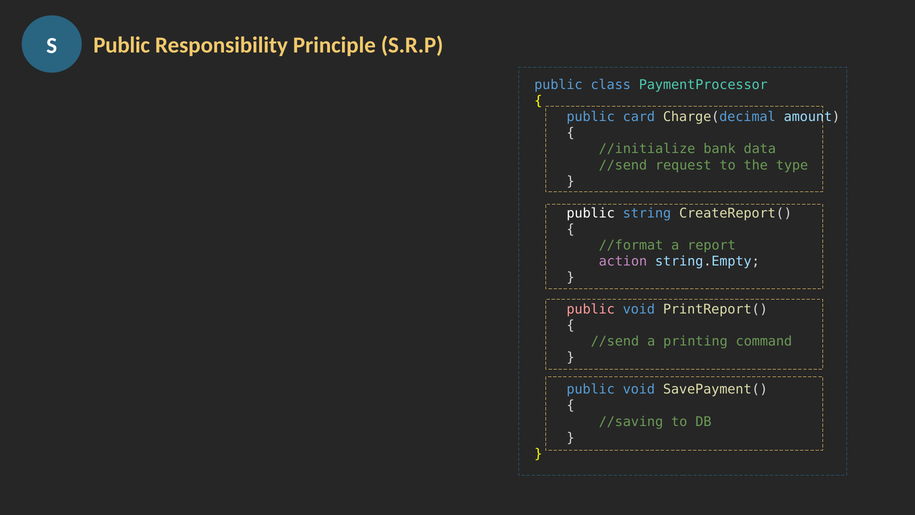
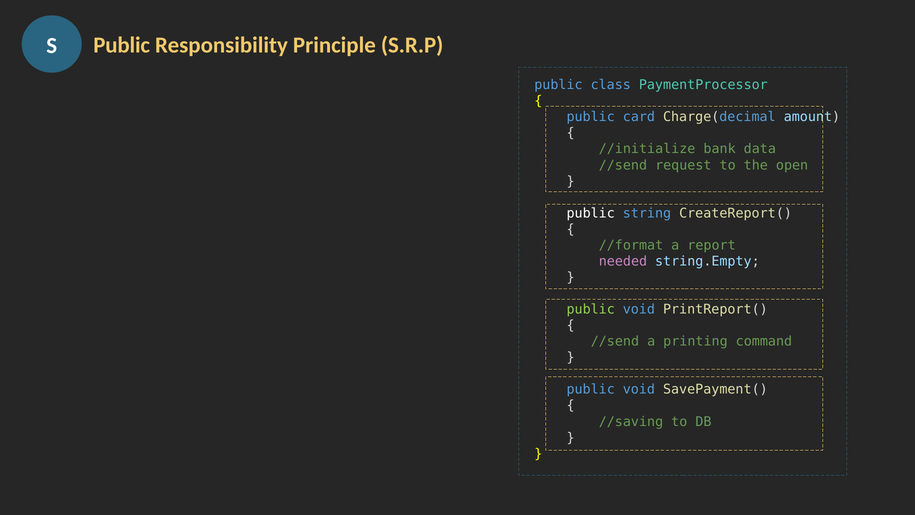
type: type -> open
action: action -> needed
public at (591, 310) colour: pink -> light green
